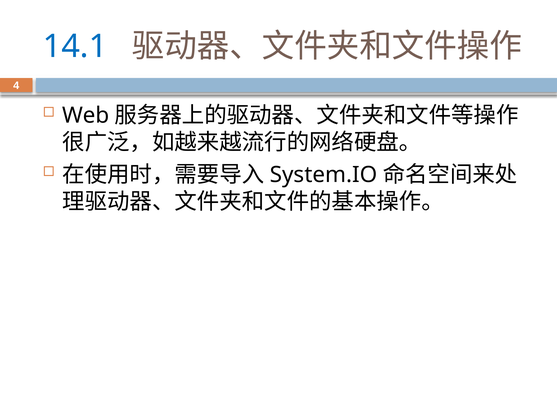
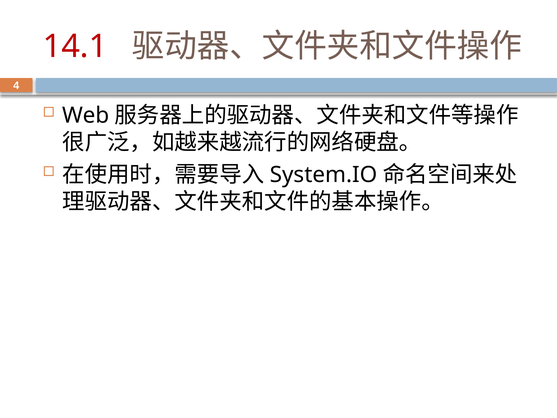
14.1 colour: blue -> red
